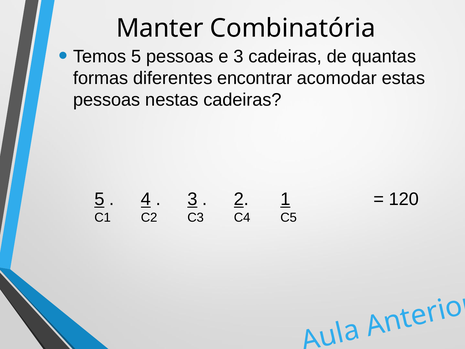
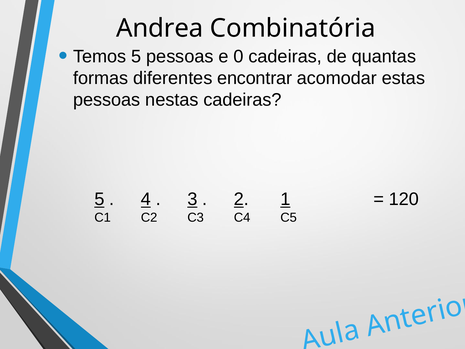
Manter: Manter -> Andrea
e 3: 3 -> 0
